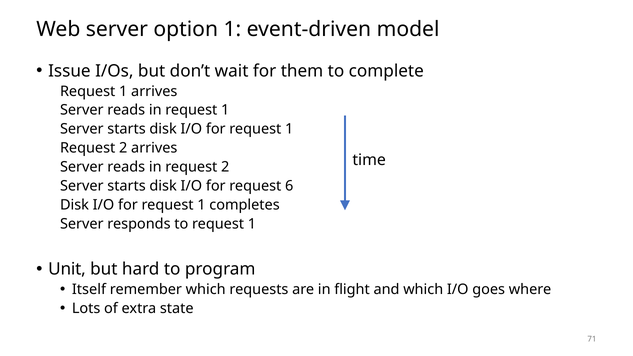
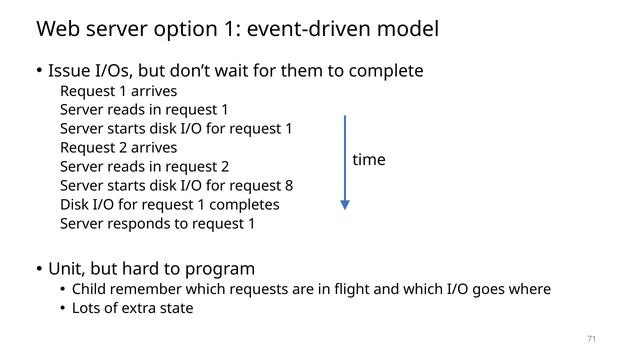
6: 6 -> 8
Itself: Itself -> Child
